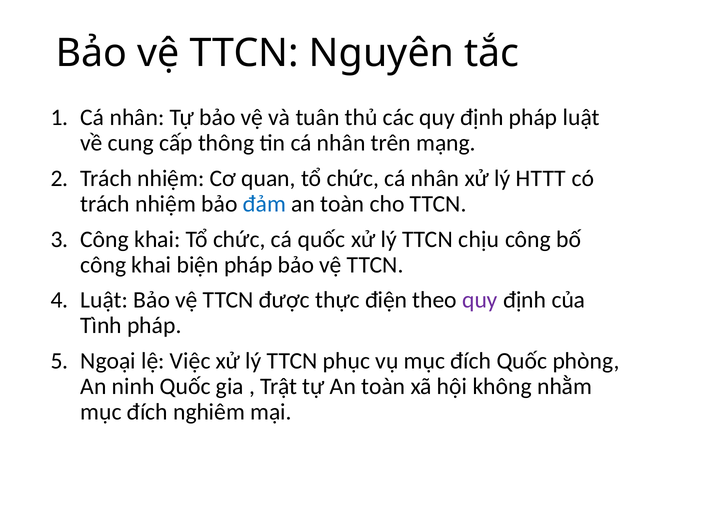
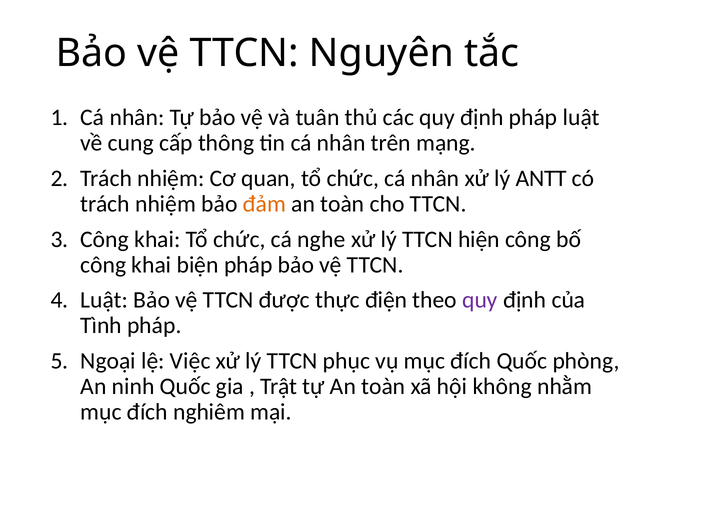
HTTT: HTTT -> ANTT
đảm colour: blue -> orange
cá quốc: quốc -> nghe
chịu: chịu -> hiện
